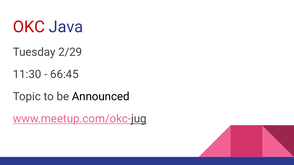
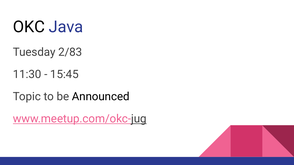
OKC colour: red -> black
2/29: 2/29 -> 2/83
66:45: 66:45 -> 15:45
